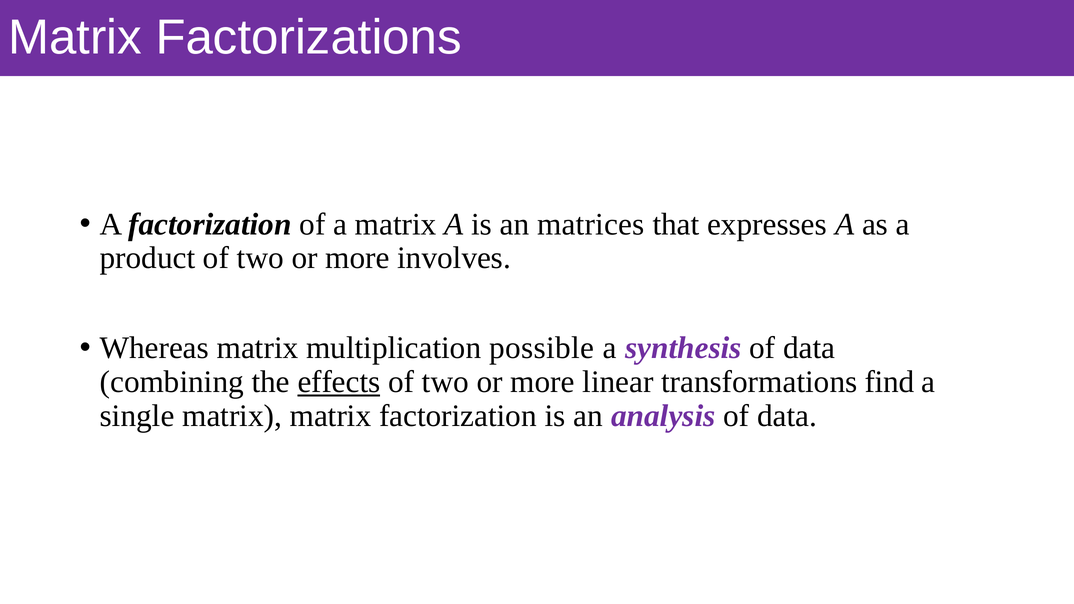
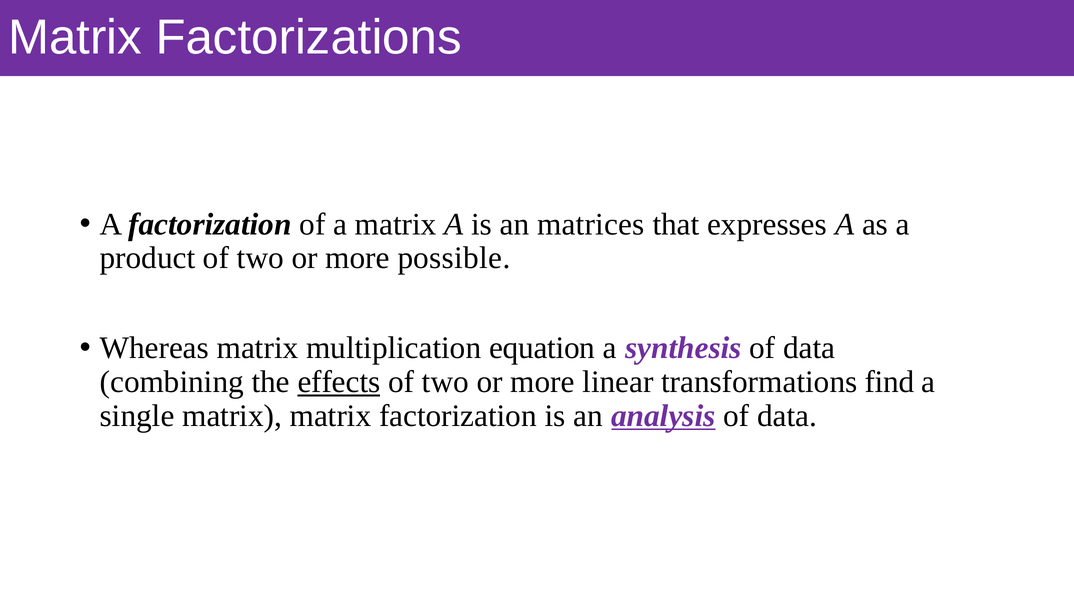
involves: involves -> possible
possible: possible -> equation
analysis underline: none -> present
